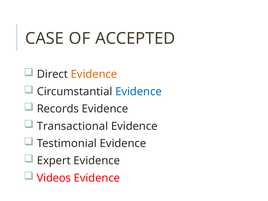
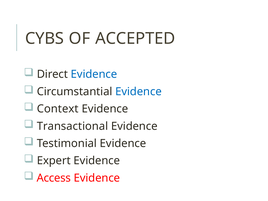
CASE: CASE -> CYBS
Evidence at (94, 74) colour: orange -> blue
Records: Records -> Context
Videos: Videos -> Access
